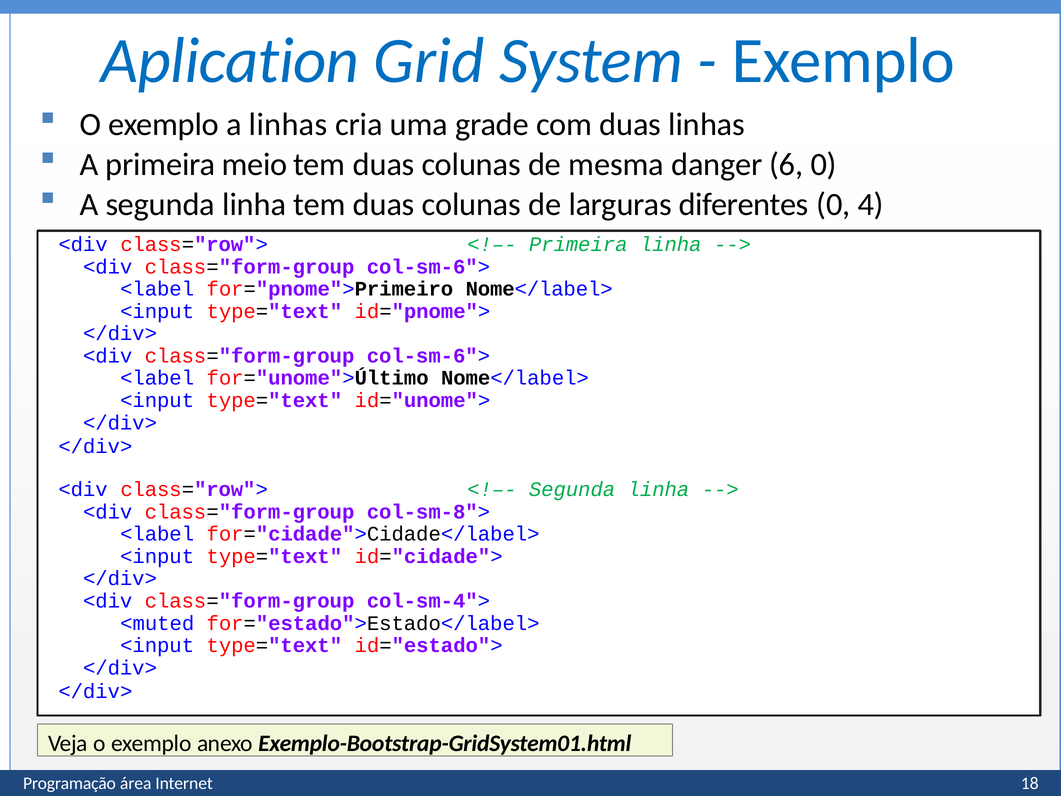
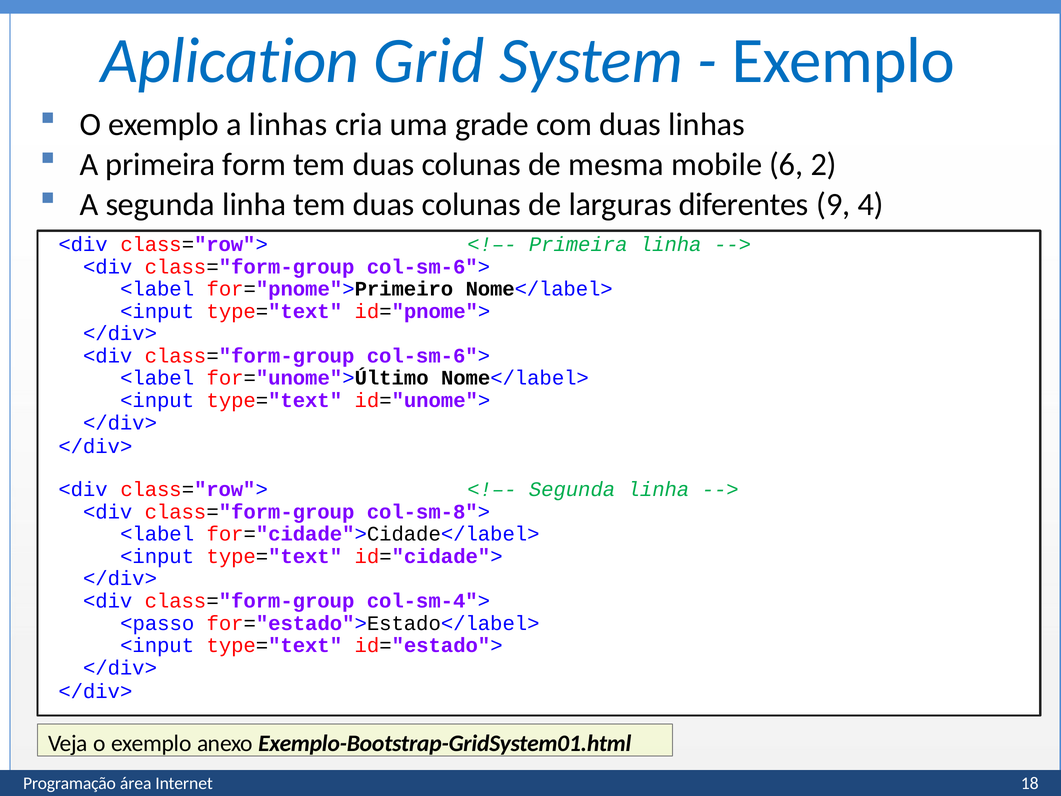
meio: meio -> form
danger: danger -> mobile
6 0: 0 -> 2
diferentes 0: 0 -> 9
<muted: <muted -> <passo
